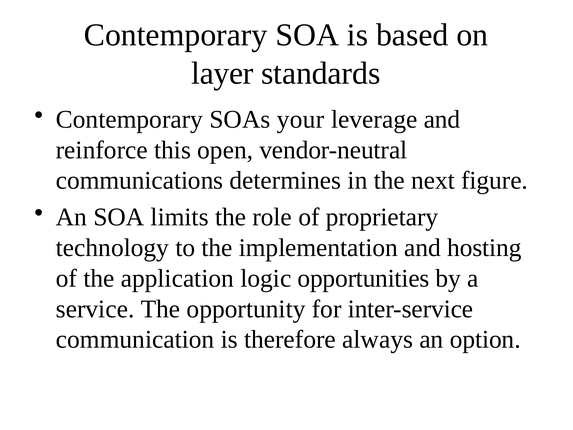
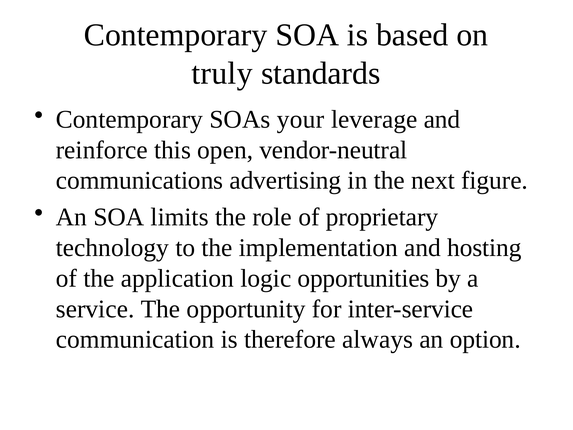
layer: layer -> truly
determines: determines -> advertising
